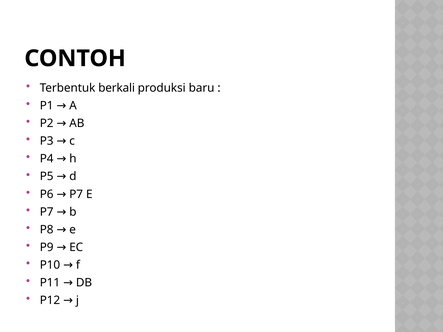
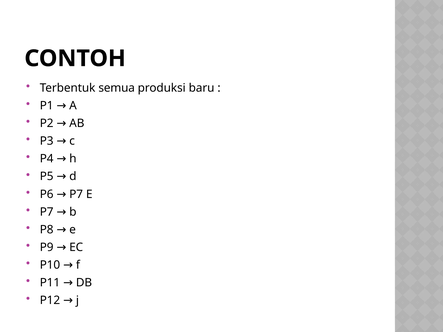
berkali: berkali -> semua
